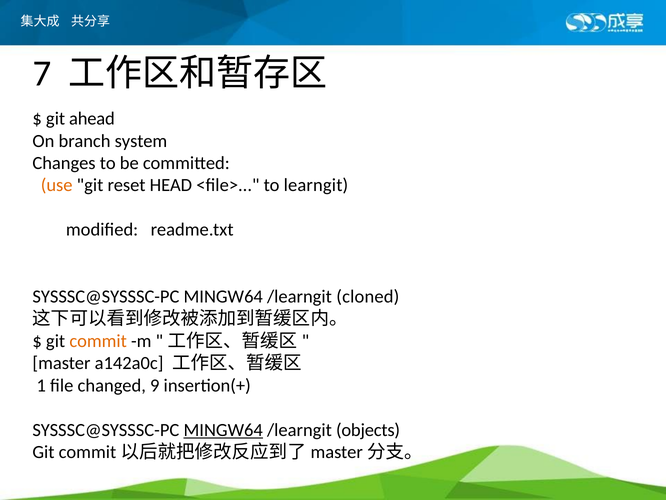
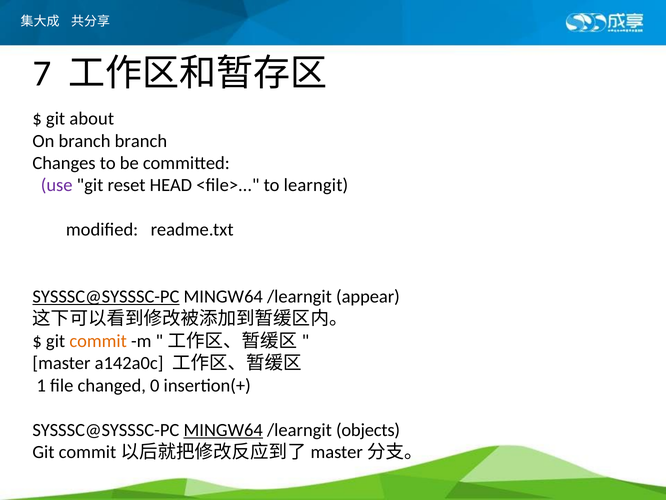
ahead: ahead -> about
branch system: system -> branch
use colour: orange -> purple
SYSSSC@SYSSSC-PC at (106, 296) underline: none -> present
cloned: cloned -> appear
9: 9 -> 0
